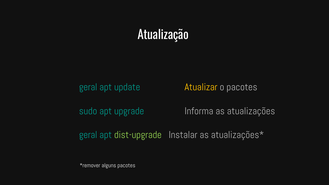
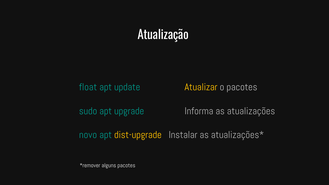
geral at (88, 87): geral -> float
geral at (88, 135): geral -> novo
dist-upgrade colour: light green -> yellow
